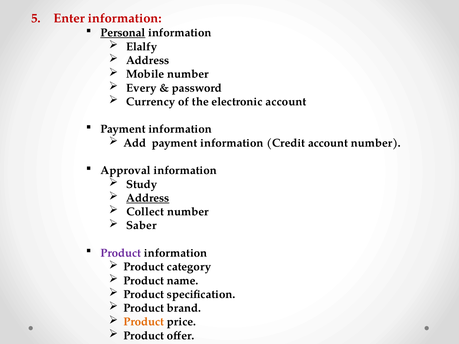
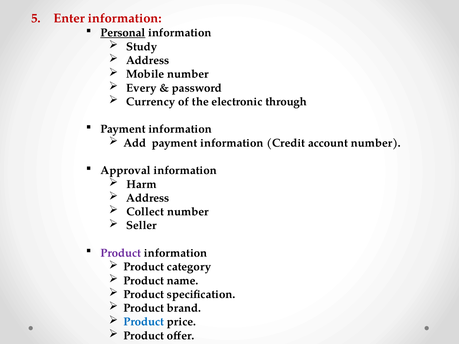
Elalfy: Elalfy -> Study
electronic account: account -> through
Study: Study -> Harm
Address at (148, 198) underline: present -> none
Saber: Saber -> Seller
Product at (144, 322) colour: orange -> blue
